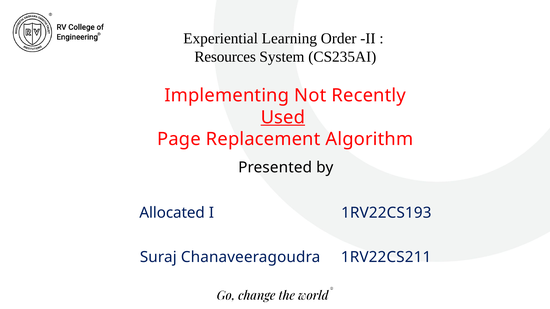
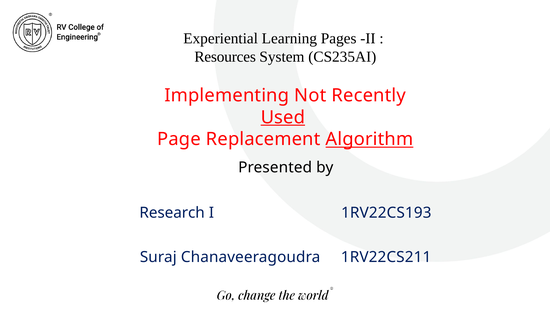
Order: Order -> Pages
Algorithm underline: none -> present
Allocated: Allocated -> Research
